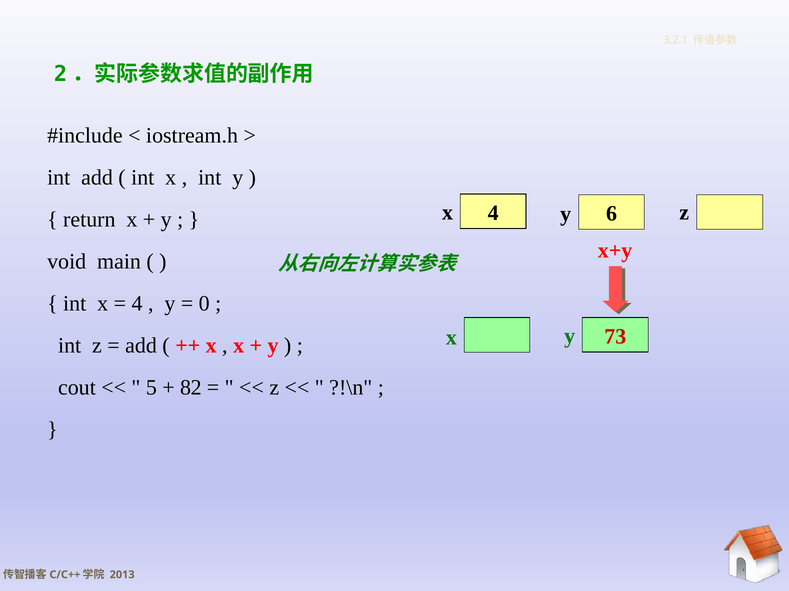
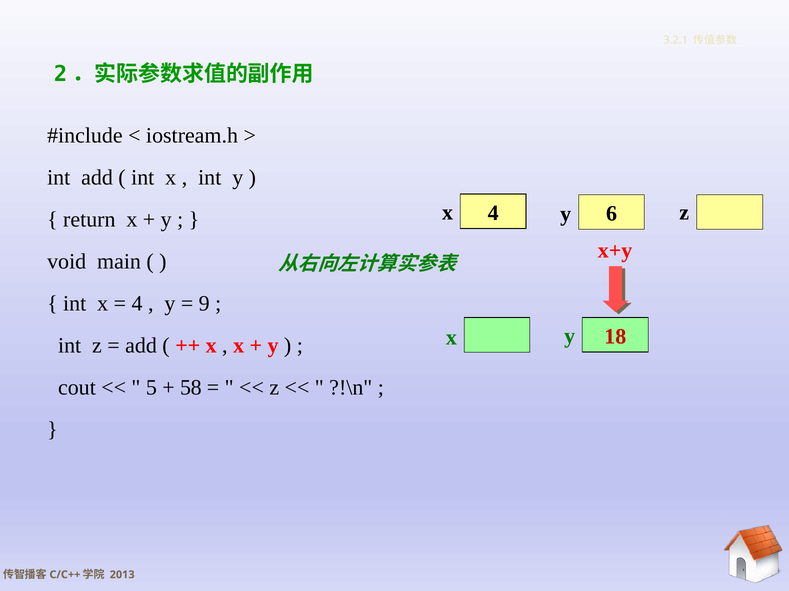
0: 0 -> 9
73: 73 -> 18
82: 82 -> 58
